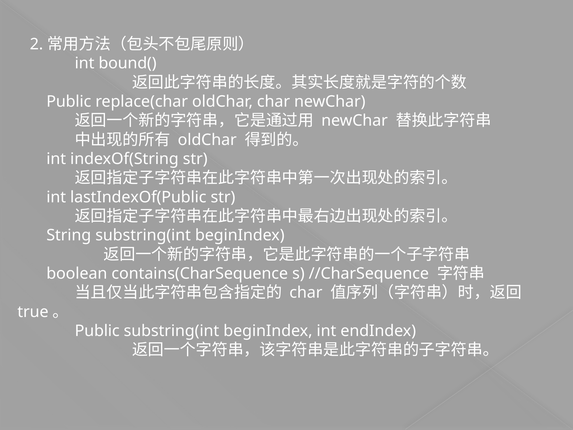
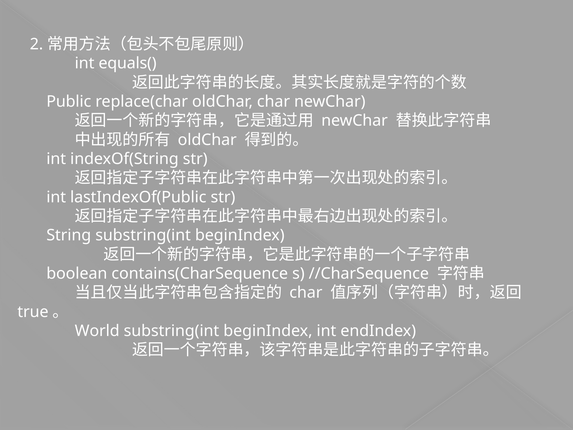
bound(: bound( -> equals(
Public at (97, 331): Public -> World
